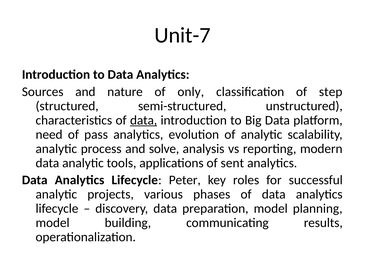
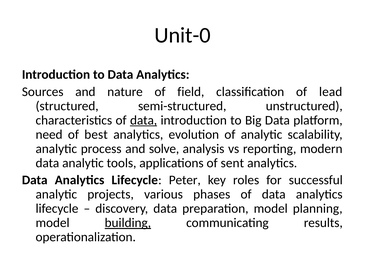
Unit-7: Unit-7 -> Unit-0
only: only -> field
step: step -> lead
pass: pass -> best
building underline: none -> present
